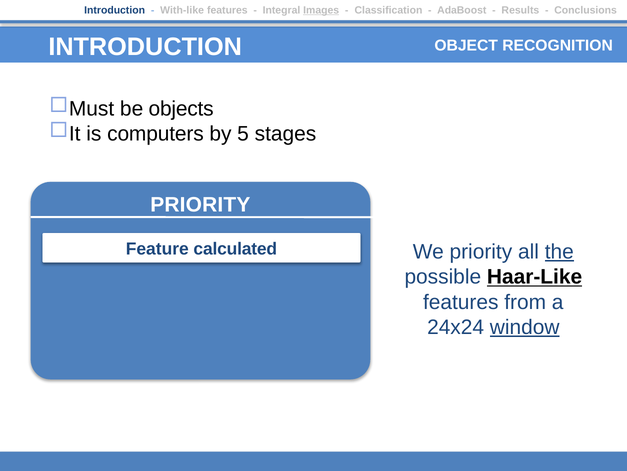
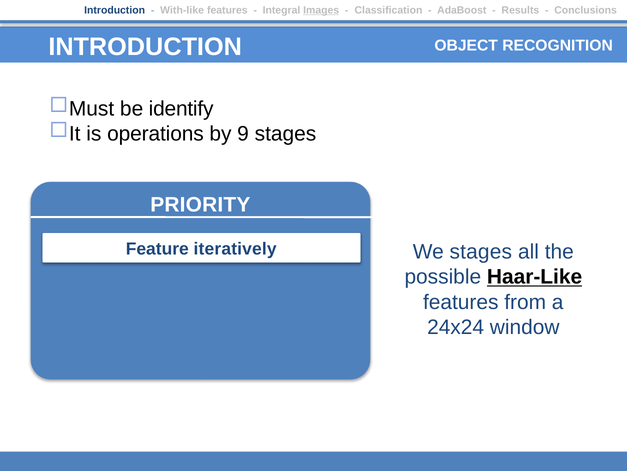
objects: objects -> identify
computers: computers -> operations
5: 5 -> 9
calculated: calculated -> iteratively
We priority: priority -> stages
the underline: present -> none
window underline: present -> none
